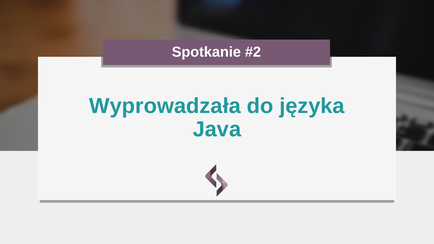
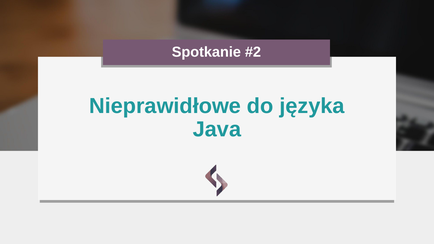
Wyprowadzała: Wyprowadzała -> Nieprawidłowe
